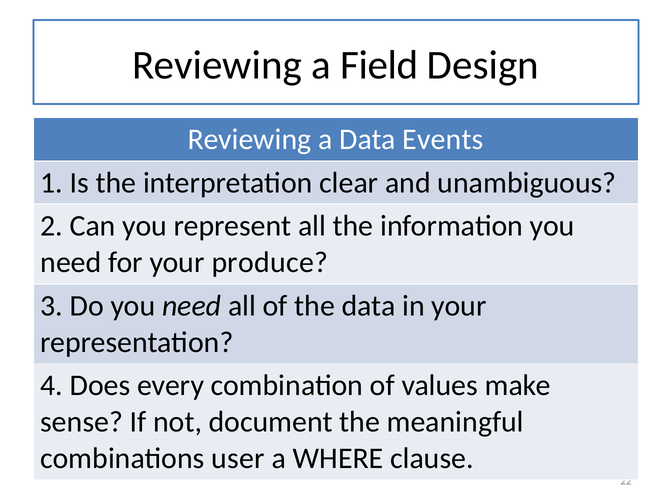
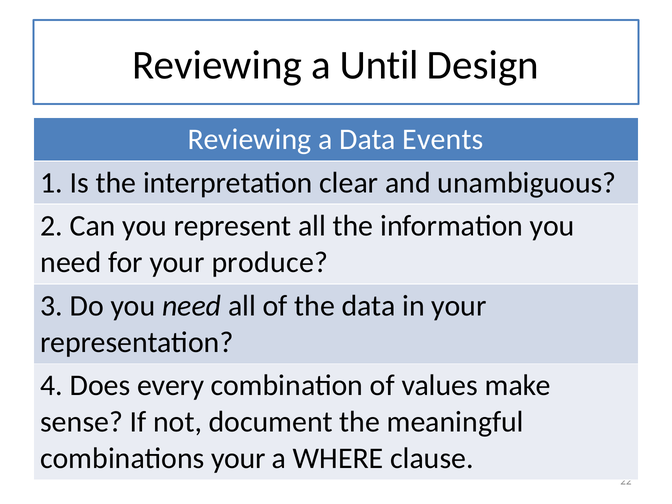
Field: Field -> Until
combinations user: user -> your
